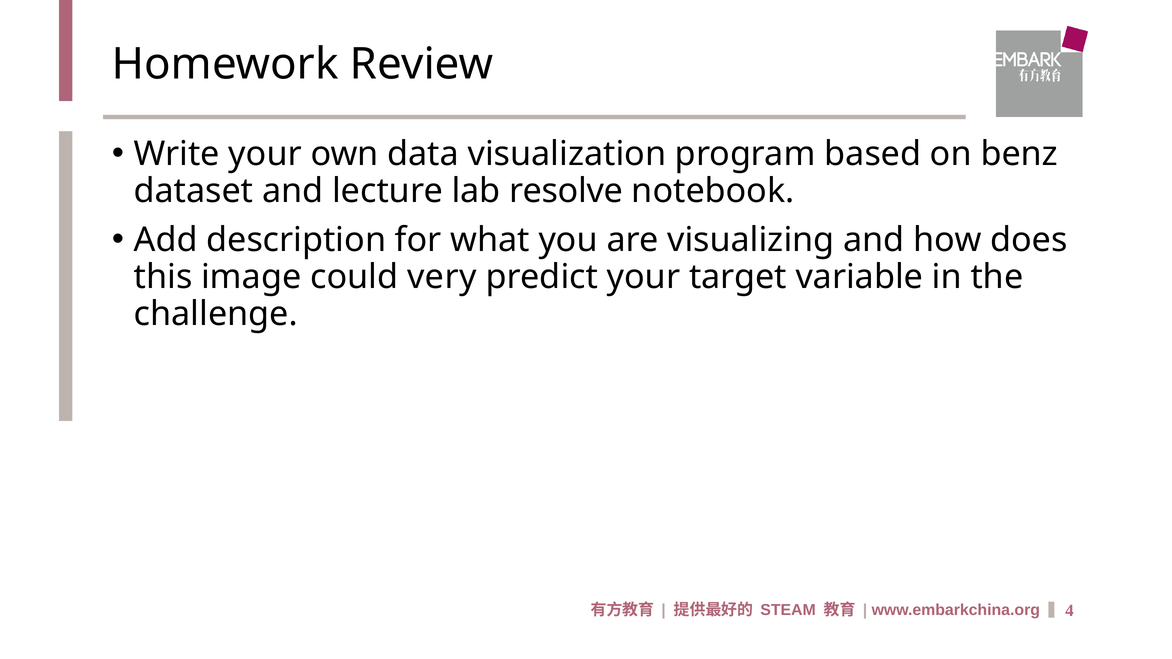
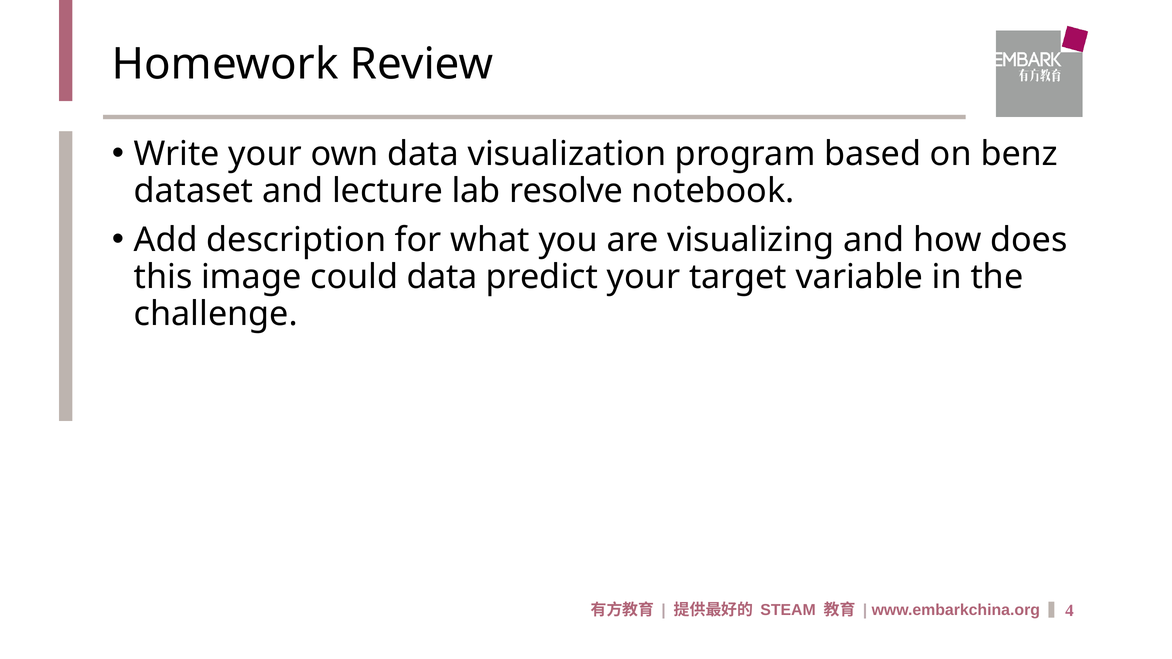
could very: very -> data
